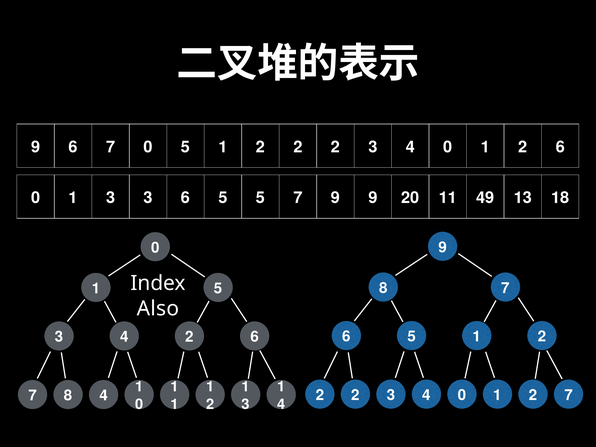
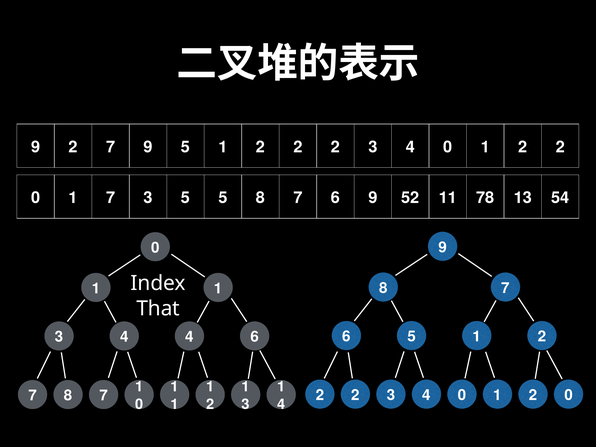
9 6: 6 -> 2
0 at (148, 147): 0 -> 9
6 at (560, 147): 6 -> 2
0 1 3: 3 -> 7
3 6: 6 -> 5
5 5: 5 -> 8
9 at (335, 198): 9 -> 6
20: 20 -> 52
49: 49 -> 78
18: 18 -> 54
5 at (218, 288): 5 -> 1
Also: Also -> That
4 2: 2 -> 4
7 at (569, 395): 7 -> 0
7 8 4: 4 -> 7
